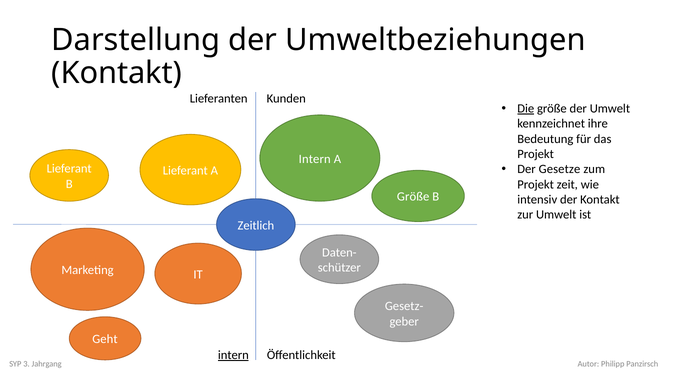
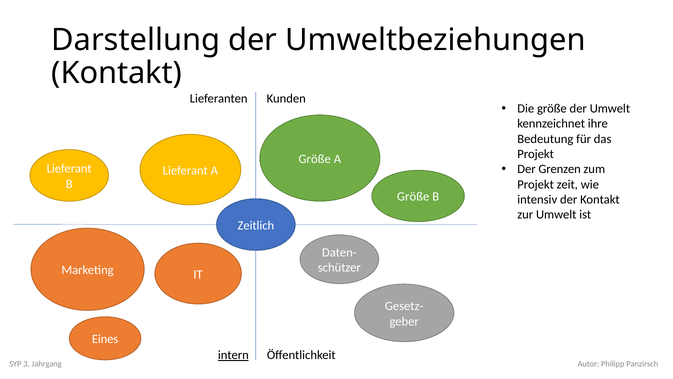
Die underline: present -> none
Intern at (315, 159): Intern -> Größe
Gesetze: Gesetze -> Grenzen
Geht: Geht -> Eines
